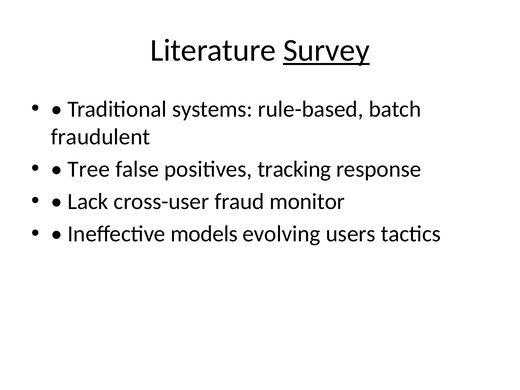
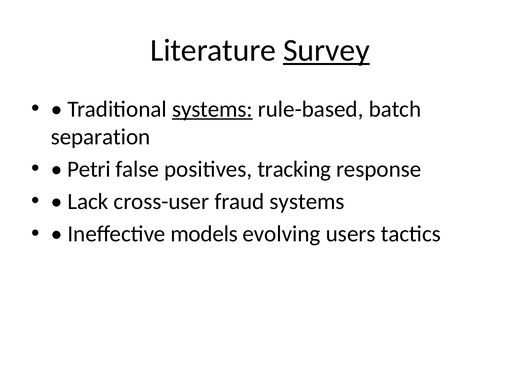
systems at (212, 109) underline: none -> present
fraudulent: fraudulent -> separation
Tree: Tree -> Petri
fraud monitor: monitor -> systems
